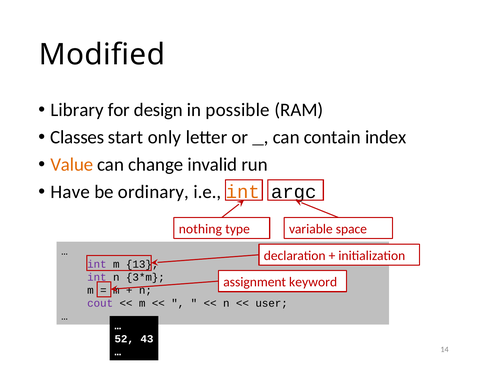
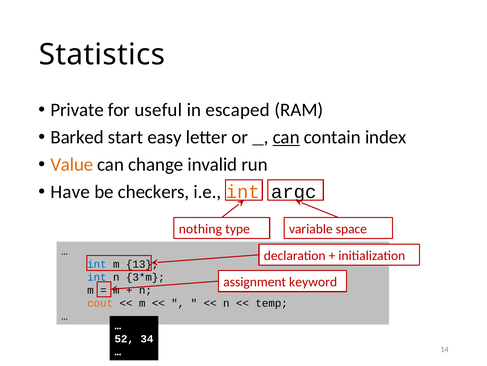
Modified: Modified -> Statistics
Library: Library -> Private
design: design -> useful
possible: possible -> escaped
Classes: Classes -> Barked
only: only -> easy
can at (286, 137) underline: none -> present
ordinary: ordinary -> checkers
int at (97, 264) colour: purple -> blue
int at (97, 277) colour: purple -> blue
cout colour: purple -> orange
user: user -> temp
43: 43 -> 34
